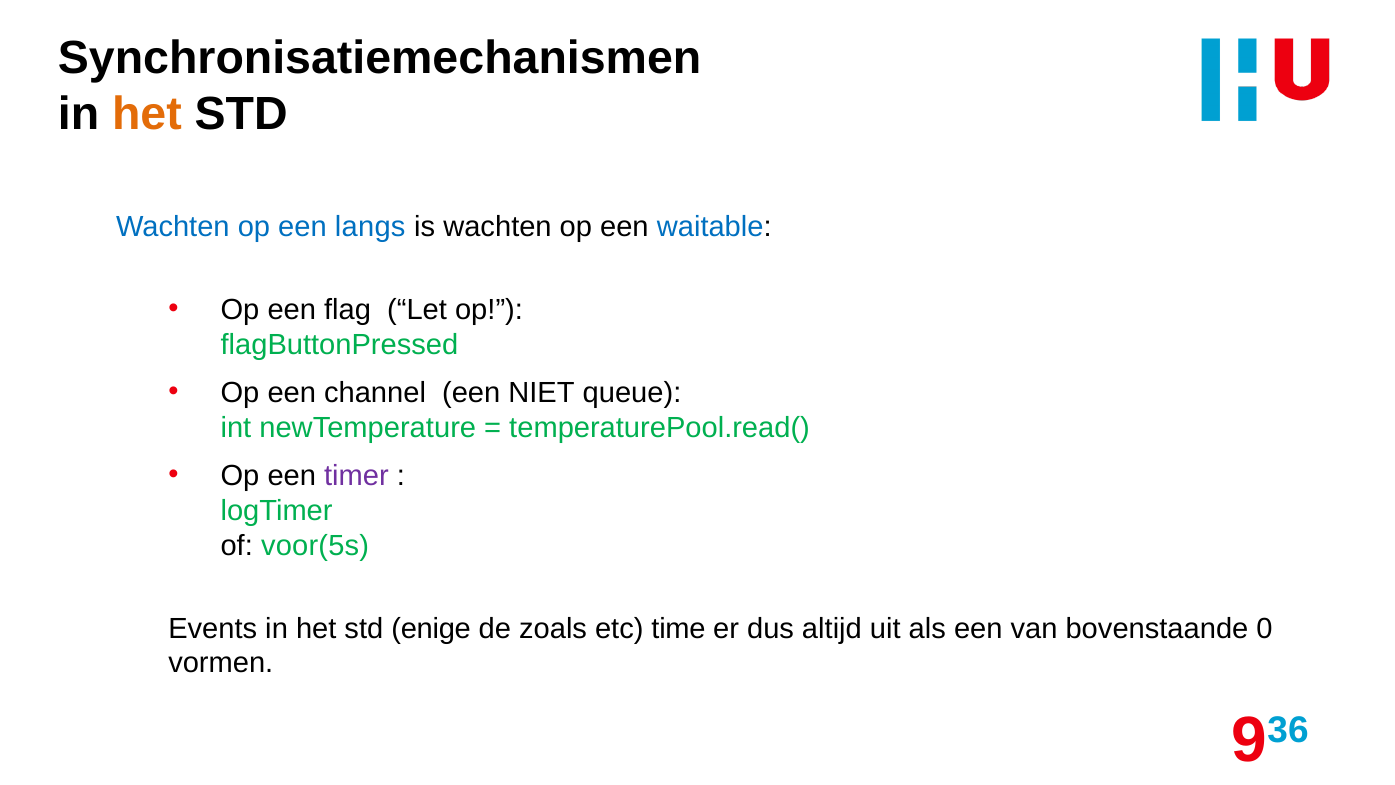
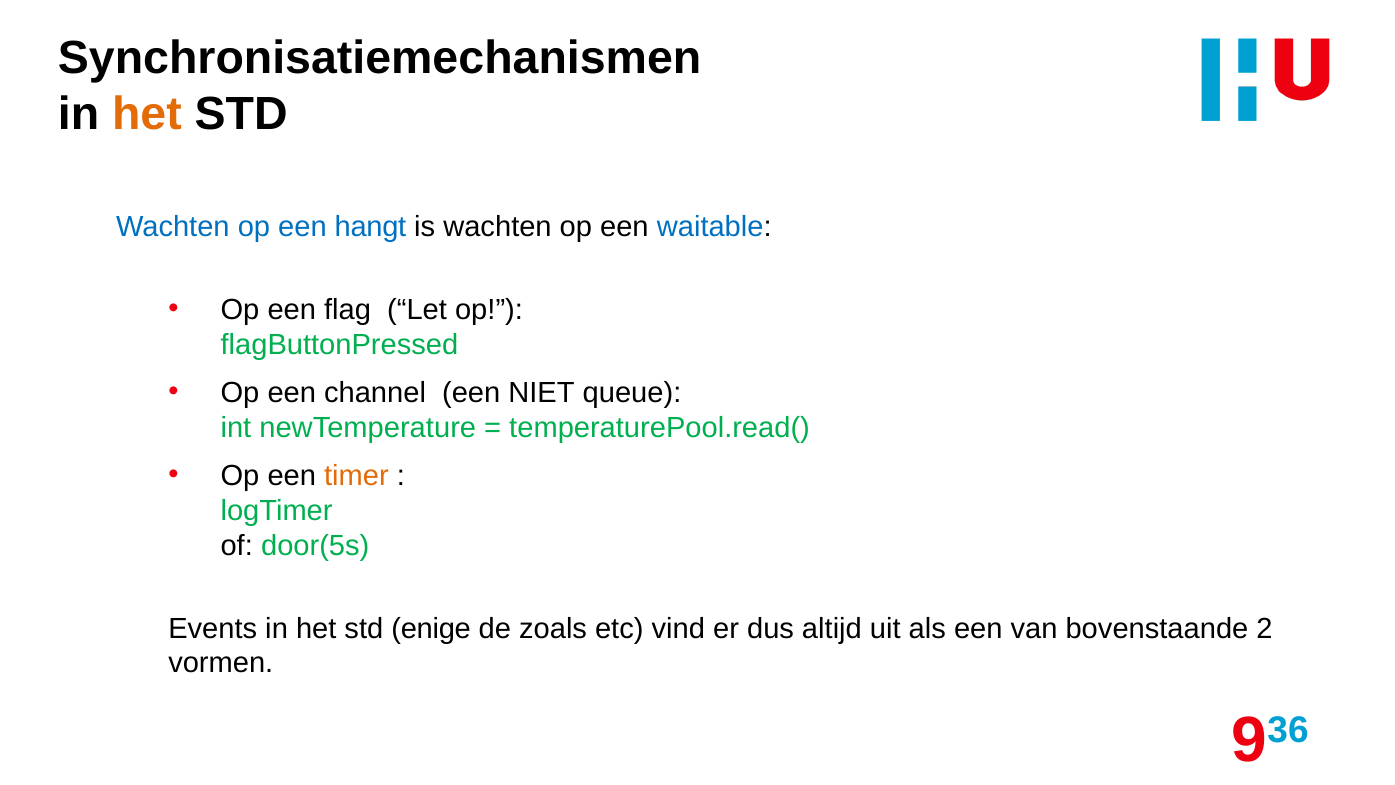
langs: langs -> hangt
timer colour: purple -> orange
voor(5s: voor(5s -> door(5s
time: time -> vind
0: 0 -> 2
